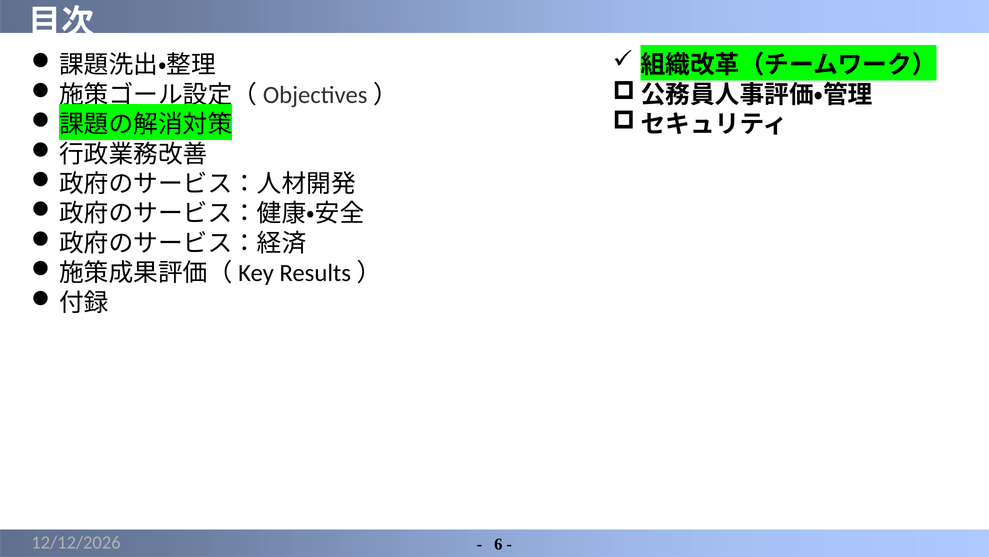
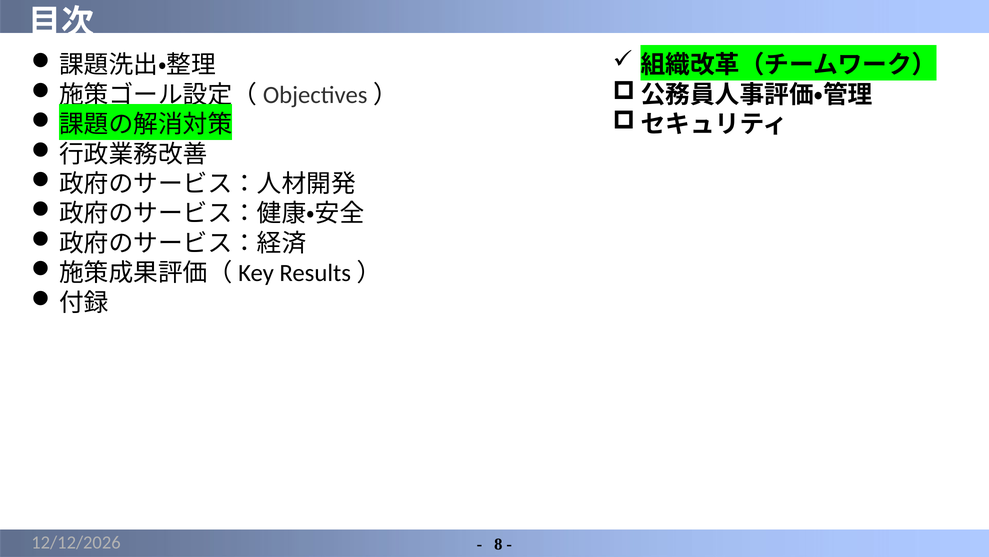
6: 6 -> 8
